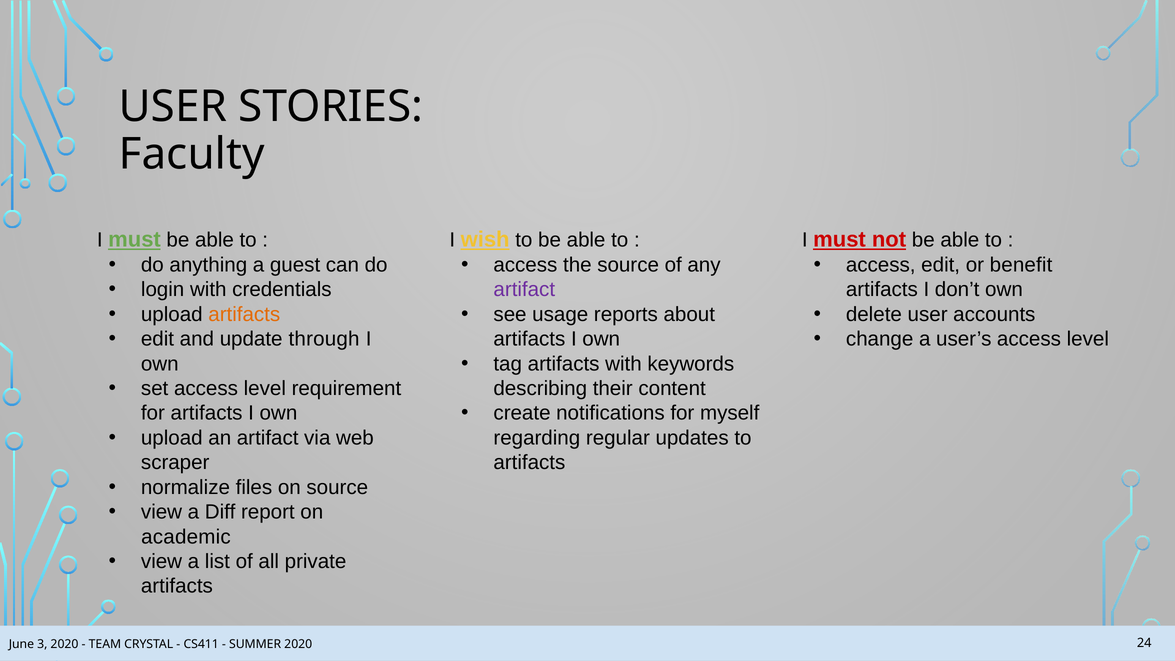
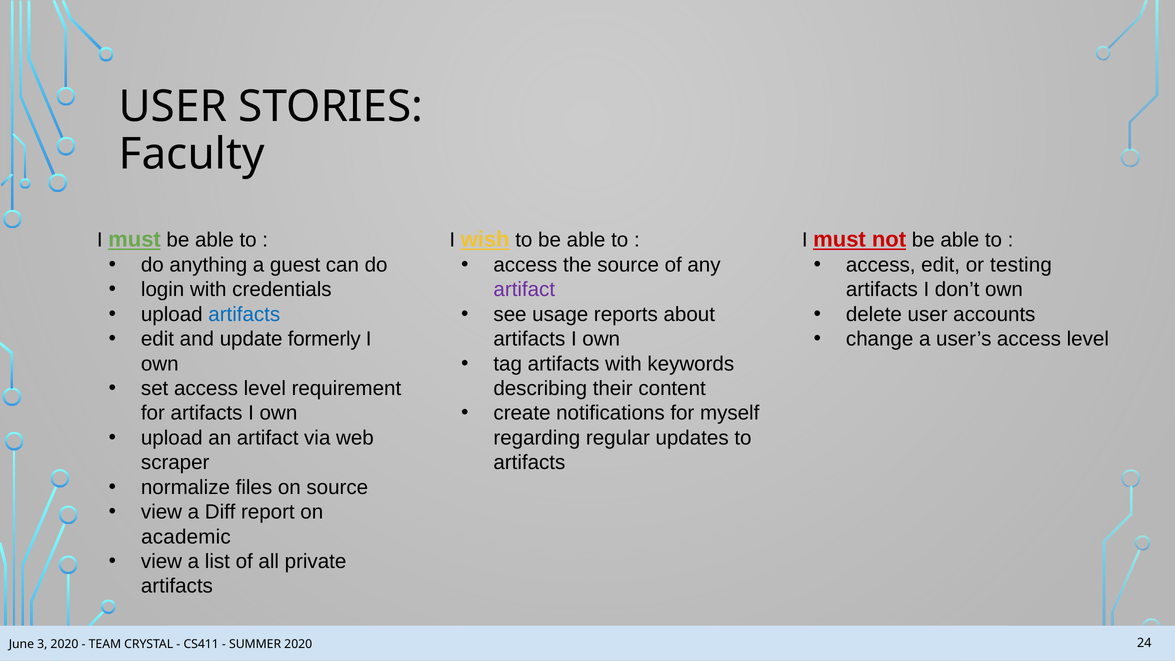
benefit: benefit -> testing
artifacts at (244, 314) colour: orange -> blue
through: through -> formerly
